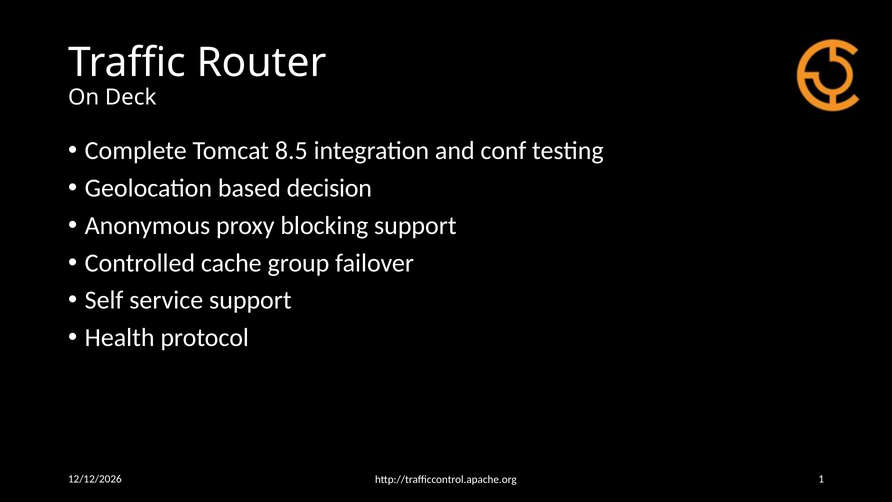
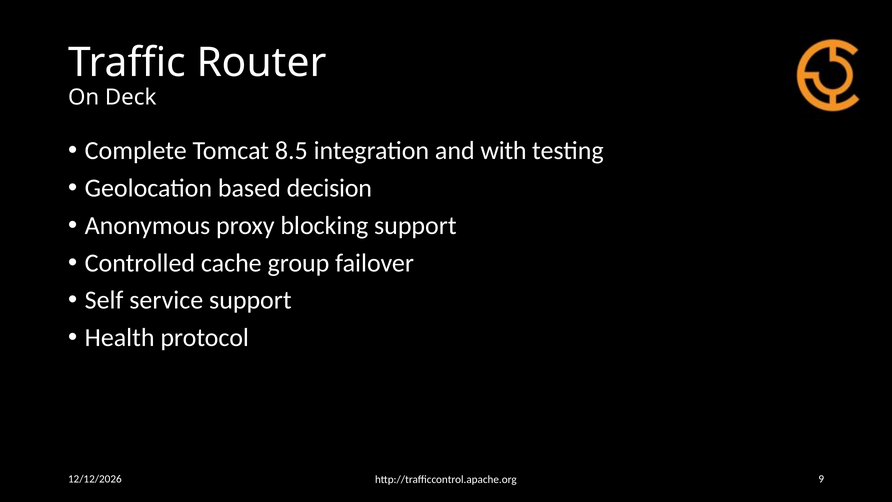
conf: conf -> with
1: 1 -> 9
